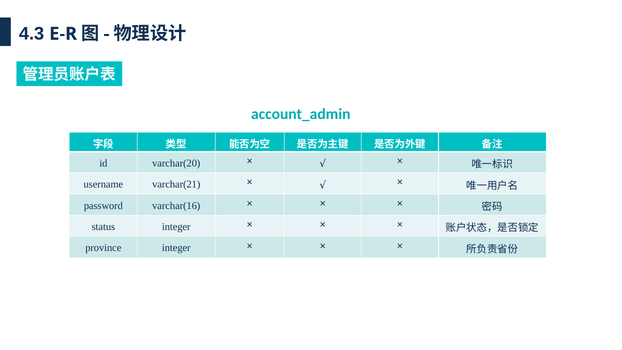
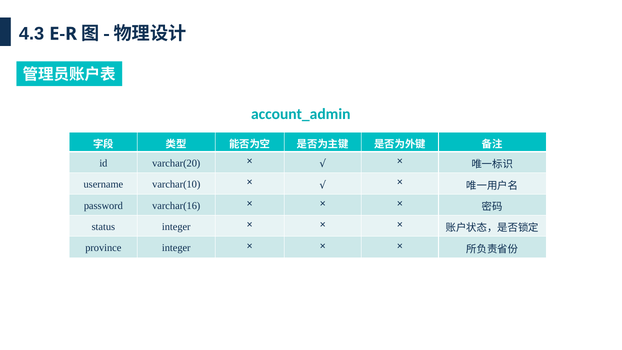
varchar(21: varchar(21 -> varchar(10
